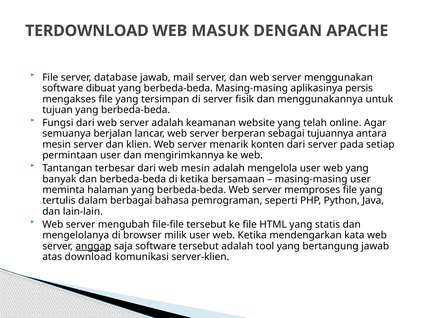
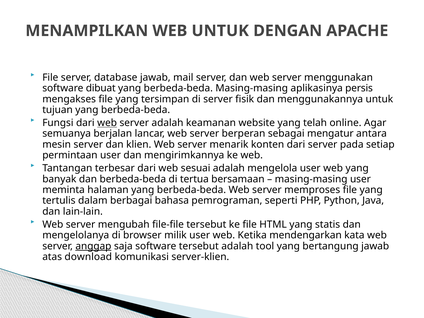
TERDOWNLOAD: TERDOWNLOAD -> MENAMPILKAN
WEB MASUK: MASUK -> UNTUK
web at (107, 123) underline: none -> present
tujuannya: tujuannya -> mengatur
web mesin: mesin -> sesuai
di ketika: ketika -> tertua
